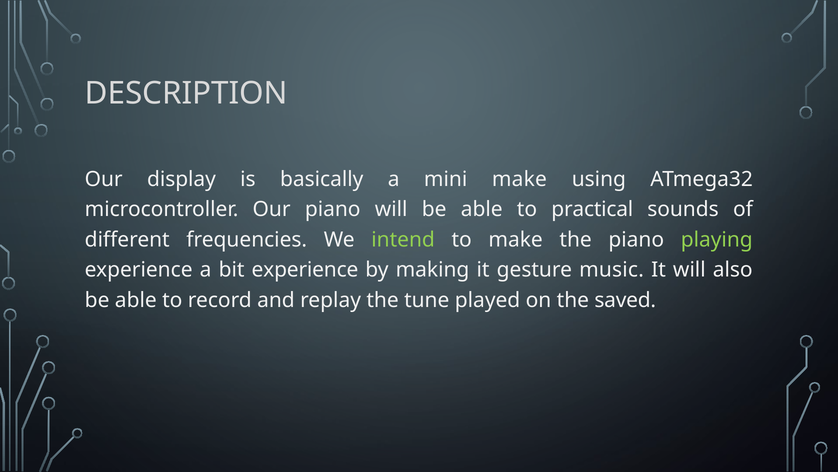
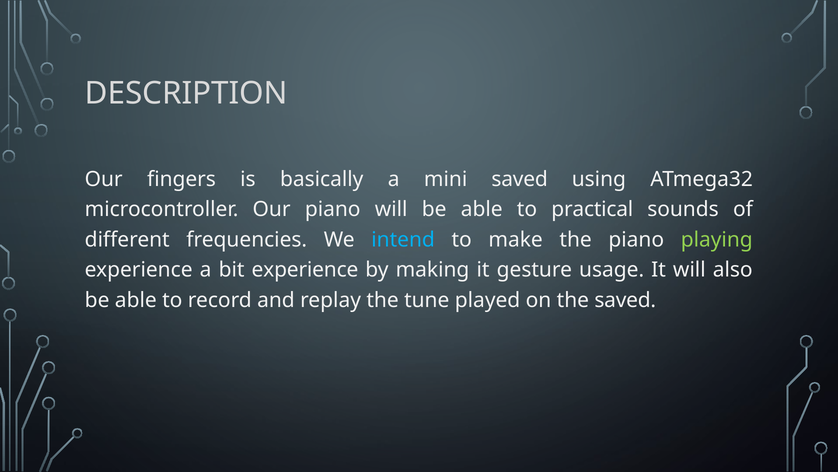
display: display -> fingers
mini make: make -> saved
intend colour: light green -> light blue
music: music -> usage
